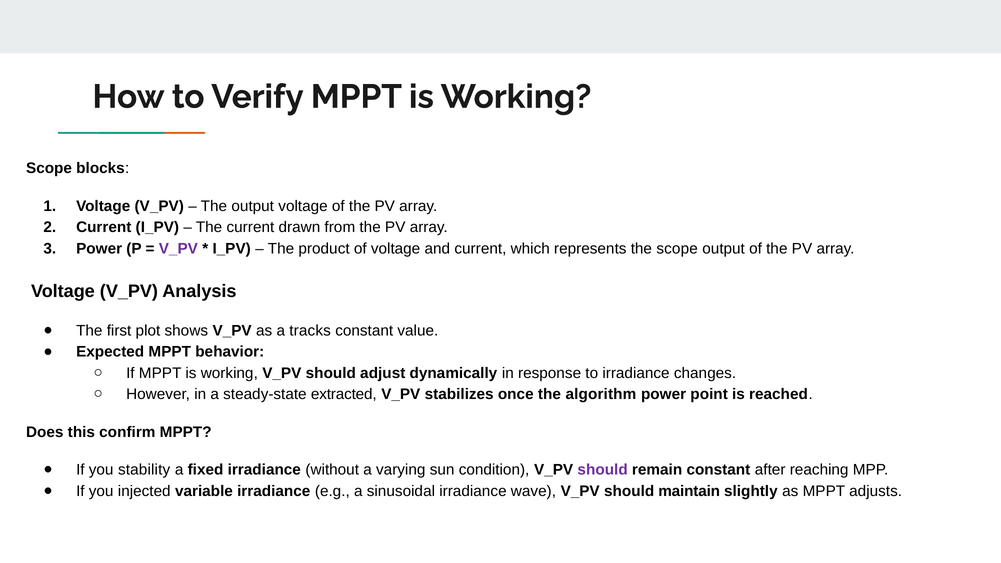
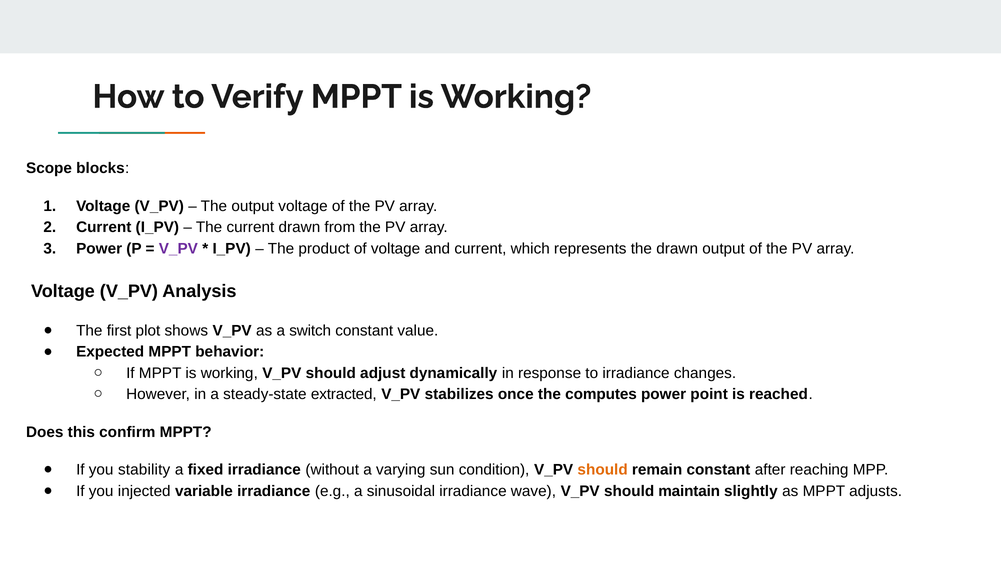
the scope: scope -> drawn
tracks: tracks -> switch
algorithm: algorithm -> computes
should at (603, 470) colour: purple -> orange
